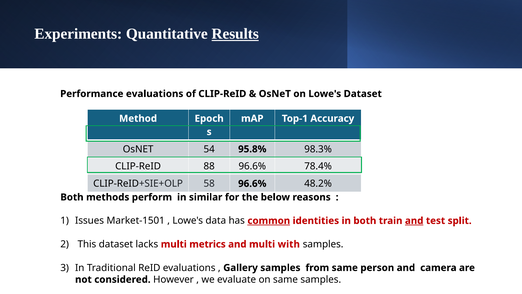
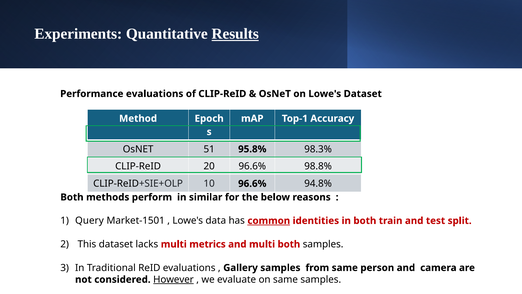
54: 54 -> 51
88: 88 -> 20
78.4%: 78.4% -> 98.8%
58: 58 -> 10
48.2%: 48.2% -> 94.8%
Issues: Issues -> Query
and at (414, 220) underline: present -> none
multi with: with -> both
However underline: none -> present
